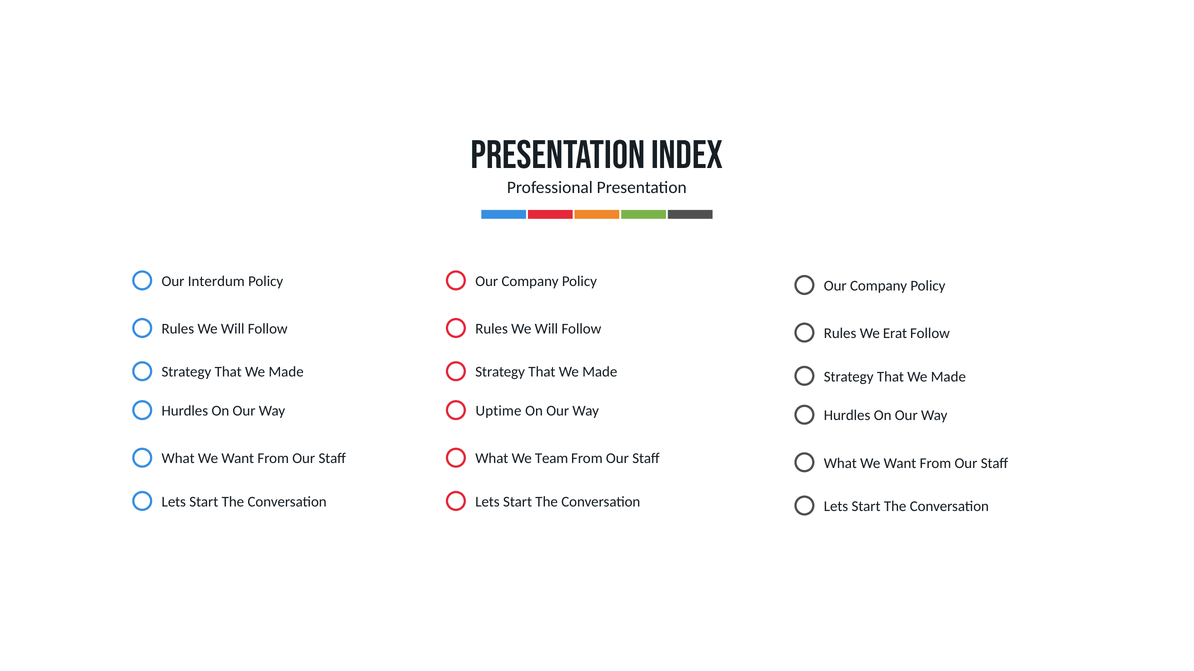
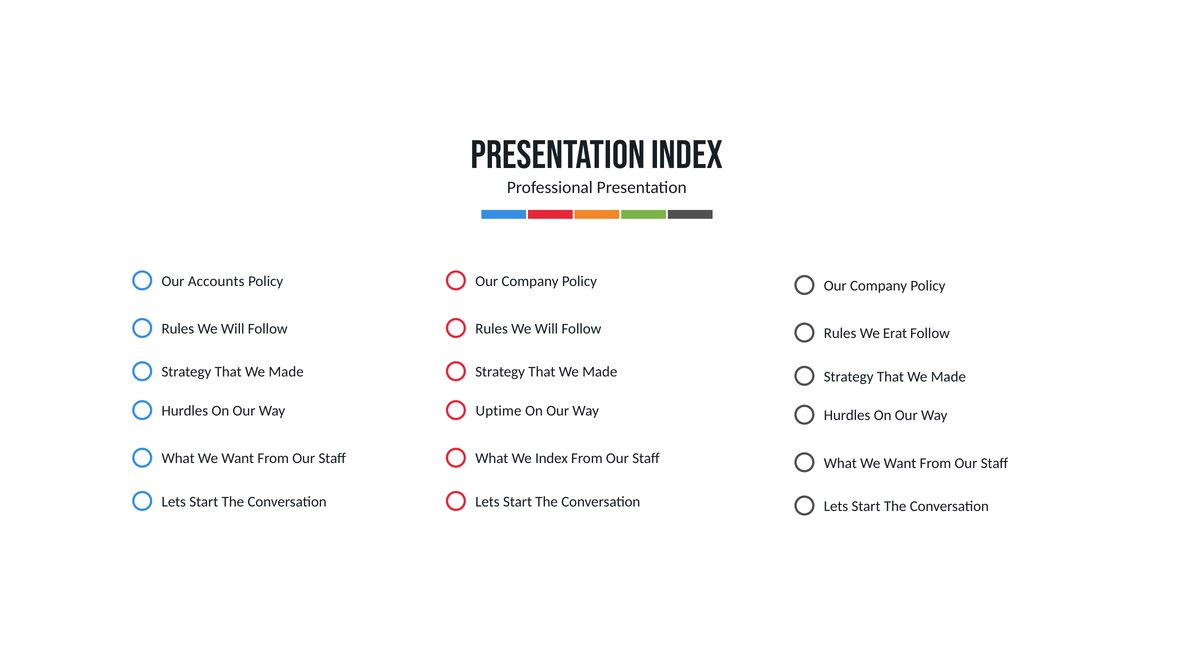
Interdum: Interdum -> Accounts
We Team: Team -> Index
